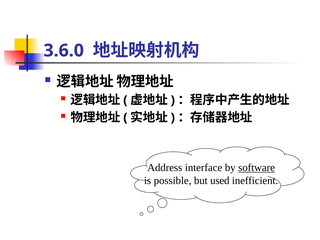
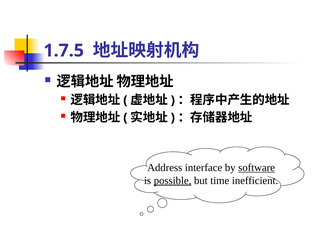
3.6.0: 3.6.0 -> 1.7.5
possible underline: none -> present
used: used -> time
